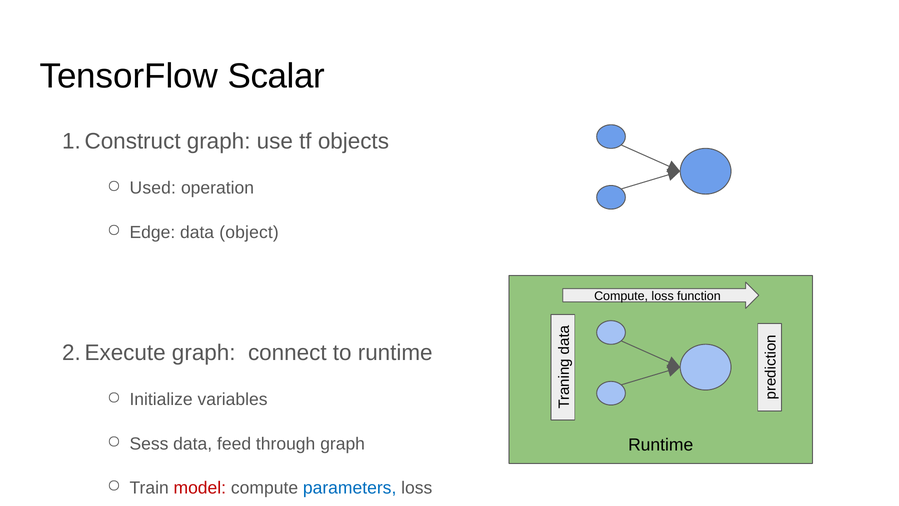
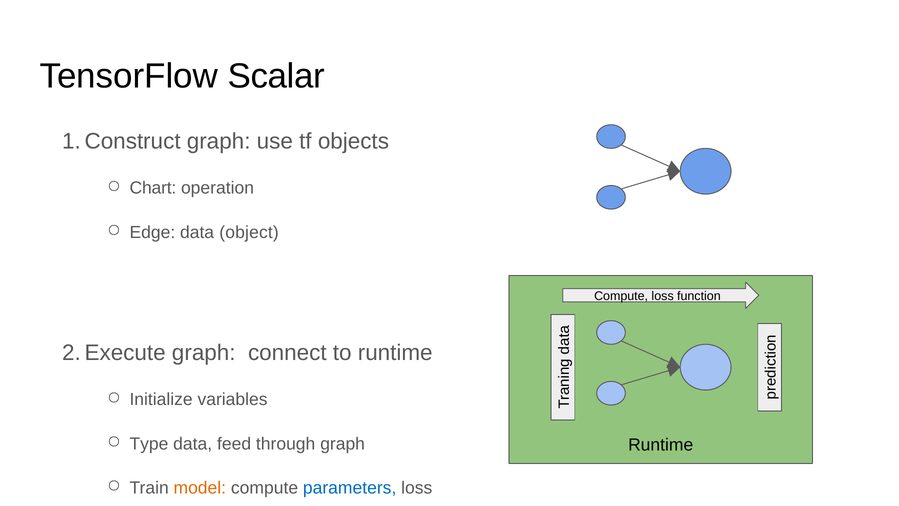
Used: Used -> Chart
Sess: Sess -> Type
model colour: red -> orange
